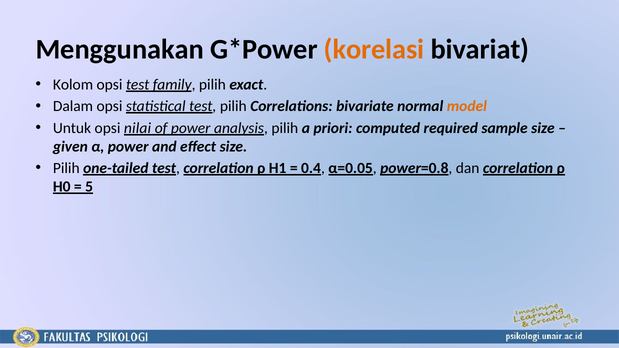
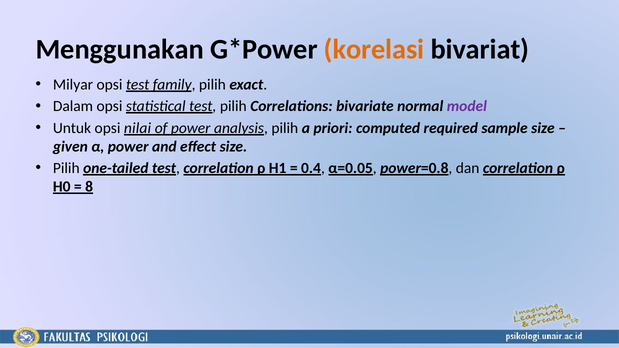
Kolom: Kolom -> Milyar
model colour: orange -> purple
5: 5 -> 8
